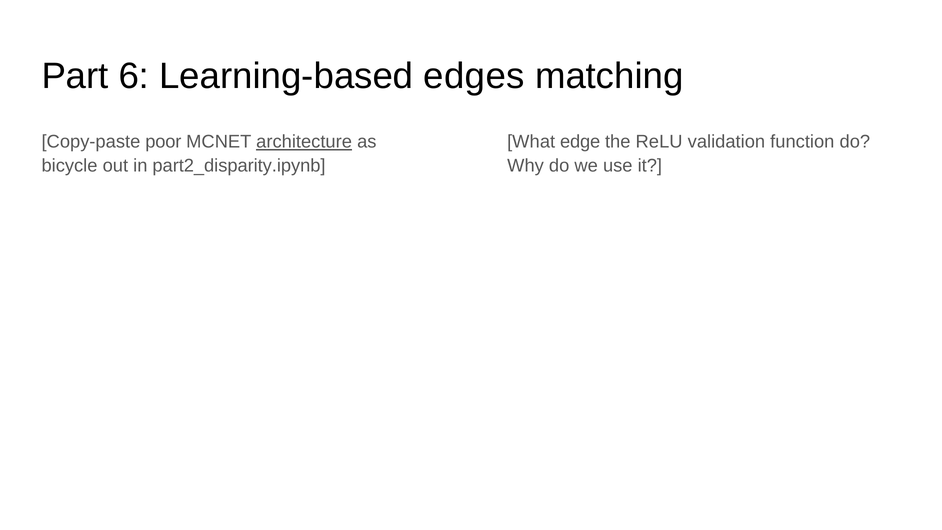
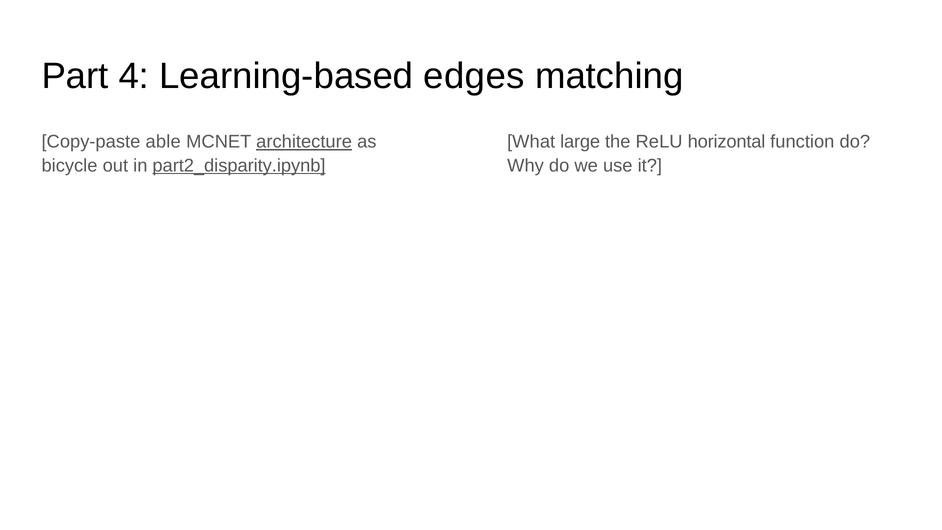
6: 6 -> 4
poor: poor -> able
edge: edge -> large
validation: validation -> horizontal
part2_disparity.ipynb underline: none -> present
